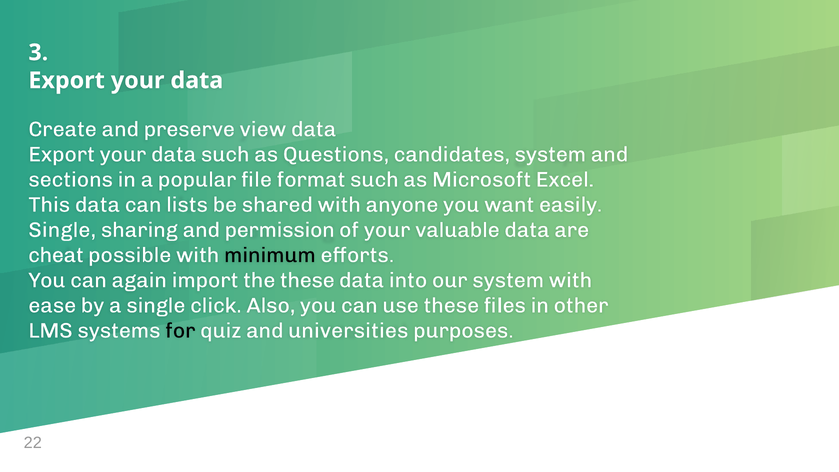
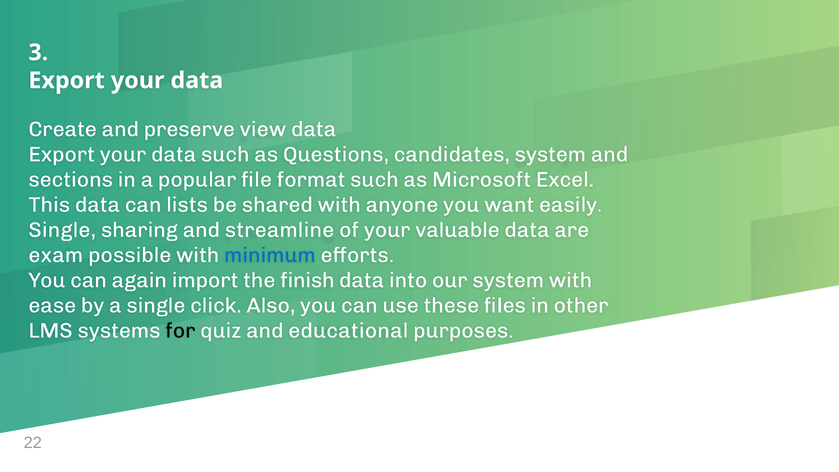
permission: permission -> streamline
cheat: cheat -> exam
minimum colour: black -> blue
the these: these -> finish
universities: universities -> educational
